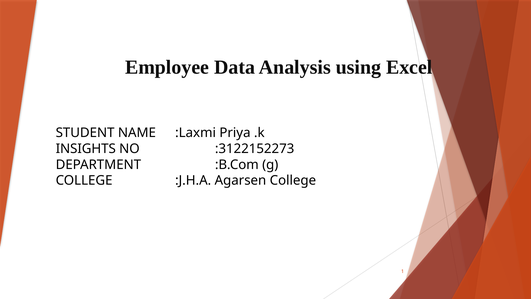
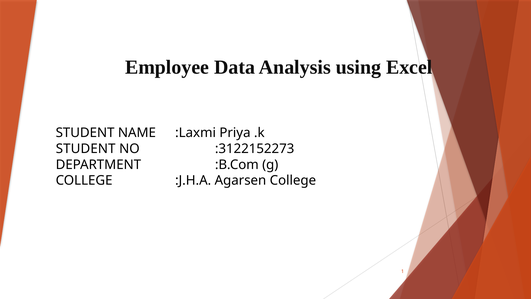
INSIGHTS at (86, 149): INSIGHTS -> STUDENT
